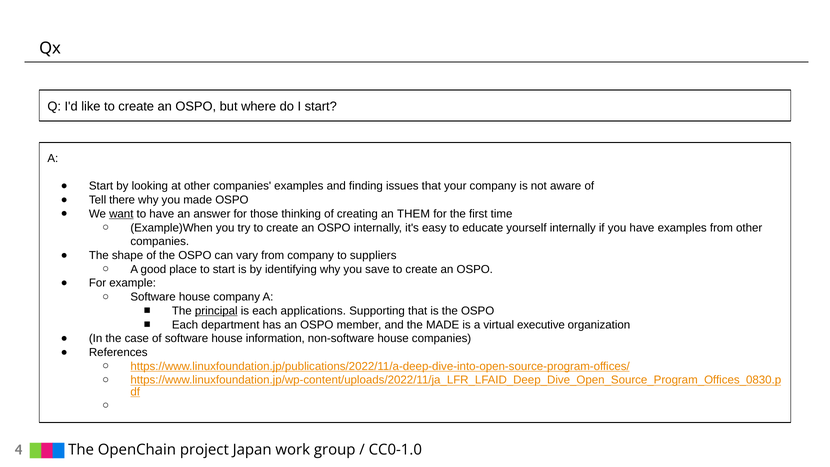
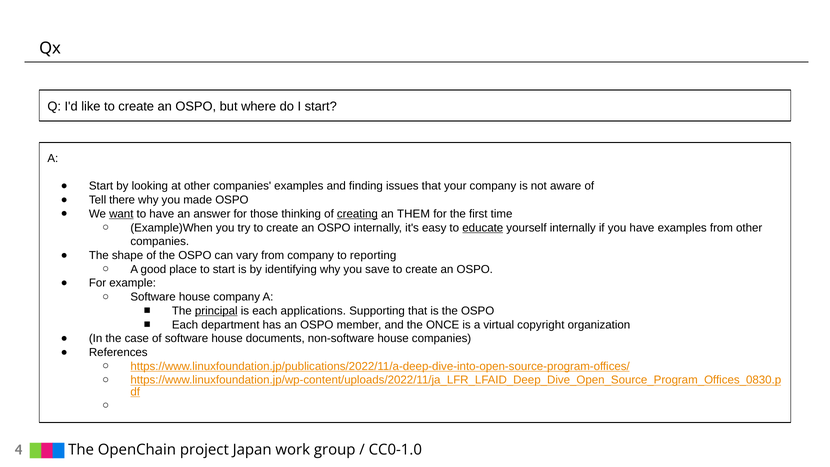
creating underline: none -> present
educate underline: none -> present
suppliers: suppliers -> reporting
the MADE: MADE -> ONCE
executive: executive -> copyright
information: information -> documents
